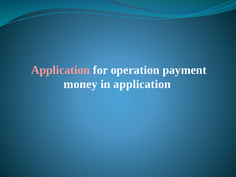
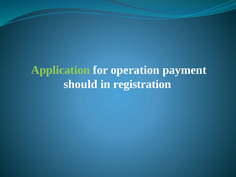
Application at (60, 70) colour: pink -> light green
money: money -> should
in application: application -> registration
